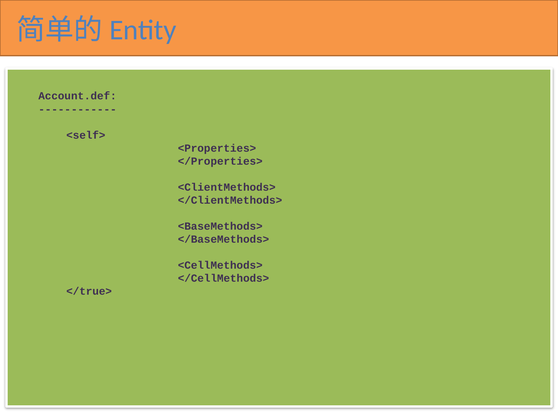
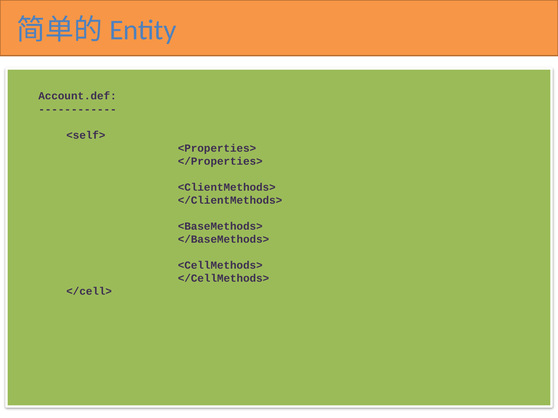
</true>: </true> -> </cell>
